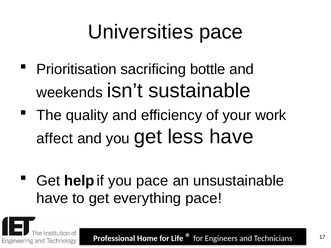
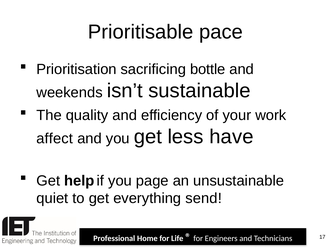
Universities: Universities -> Prioritisable
you pace: pace -> page
have at (52, 199): have -> quiet
everything pace: pace -> send
